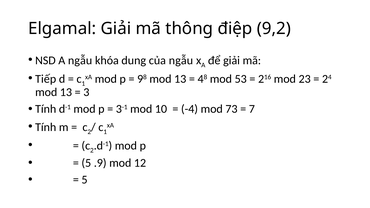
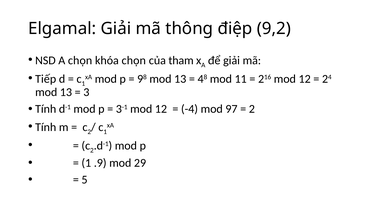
A ngẫu: ngẫu -> chọn
khóa dung: dung -> chọn
của ngẫu: ngẫu -> tham
53: 53 -> 11
216 mod 23: 23 -> 12
3-1 mod 10: 10 -> 12
73: 73 -> 97
7 at (252, 109): 7 -> 2
5 at (86, 163): 5 -> 1
12: 12 -> 29
